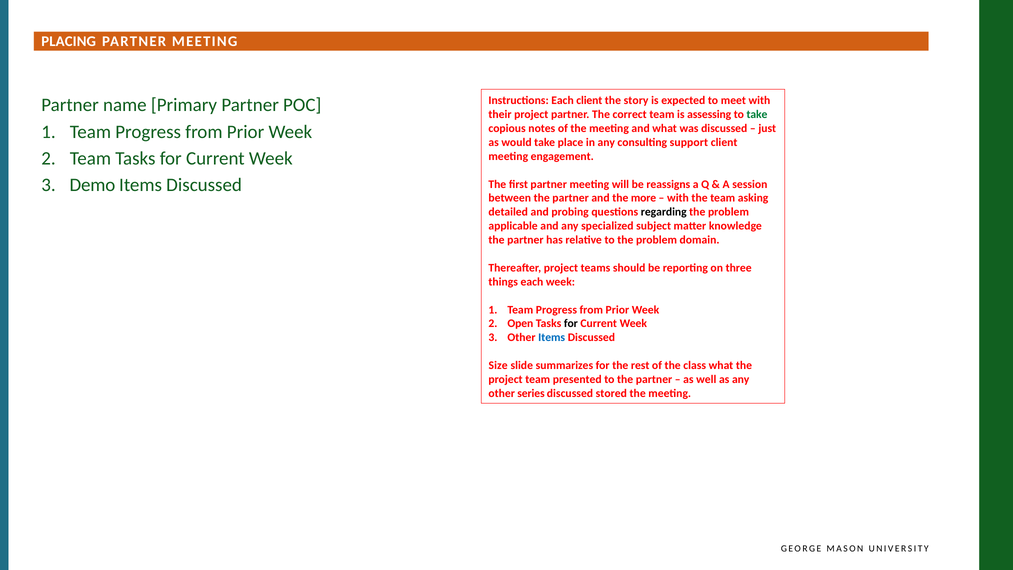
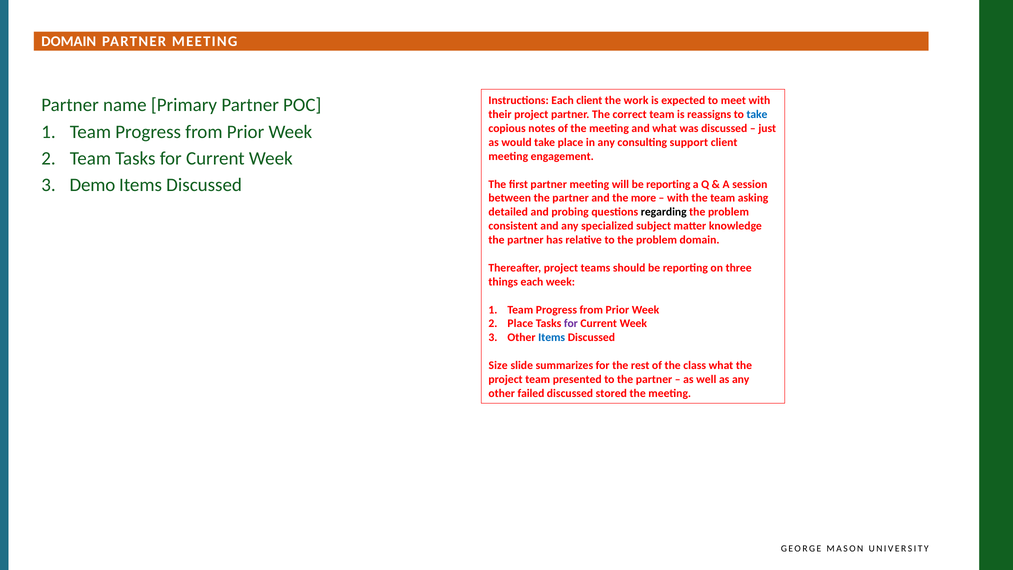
PLACING at (69, 42): PLACING -> DOMAIN
story: story -> work
assessing: assessing -> reassigns
take at (757, 114) colour: green -> blue
will be reassigns: reassigns -> reporting
applicable: applicable -> consistent
Open at (520, 324): Open -> Place
for at (571, 324) colour: black -> purple
series: series -> failed
